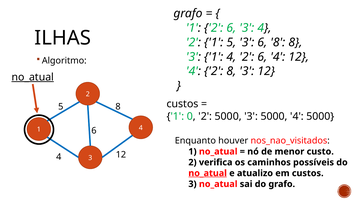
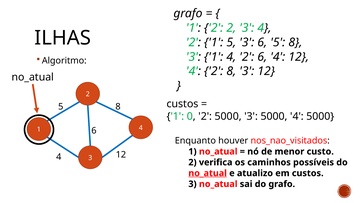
1 2 6: 6 -> 2
3 6 8: 8 -> 5
no_atual at (33, 77) underline: present -> none
